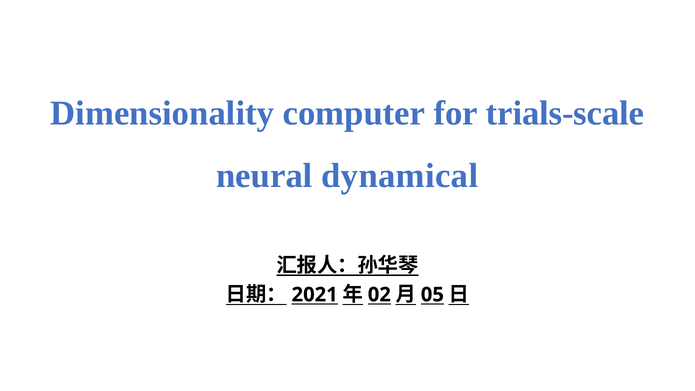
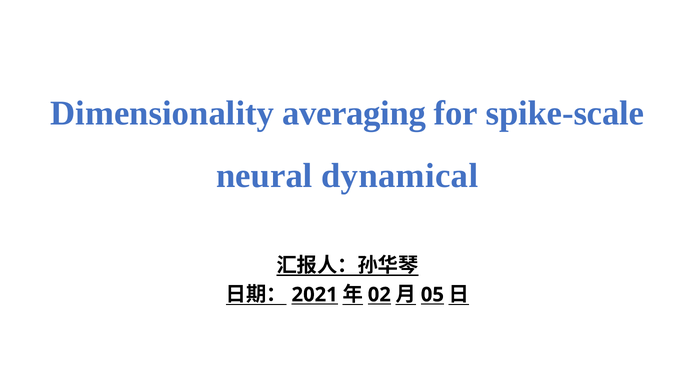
computer: computer -> averaging
trials-scale: trials-scale -> spike-scale
